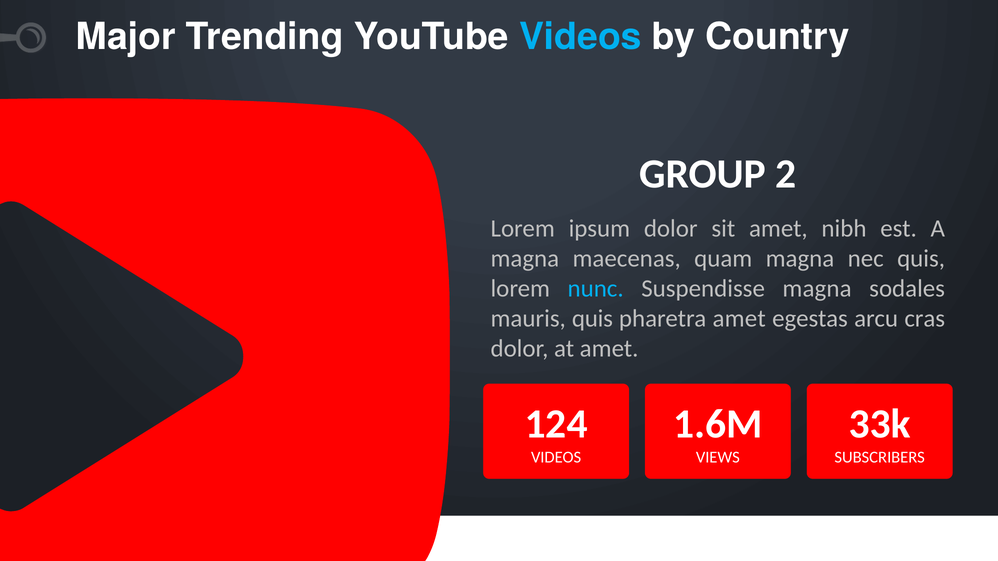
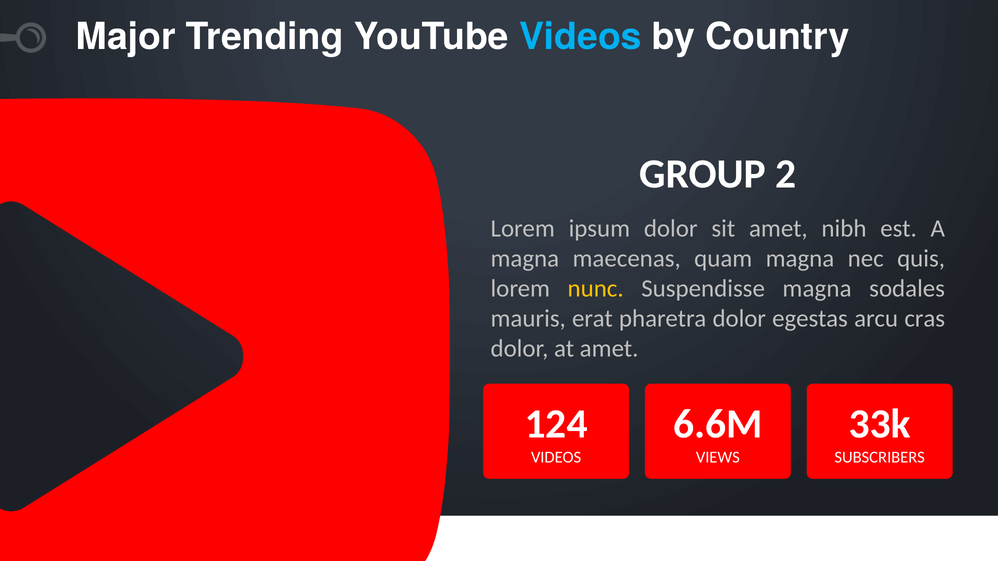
nunc colour: light blue -> yellow
mauris quis: quis -> erat
pharetra amet: amet -> dolor
1.6M: 1.6M -> 6.6M
